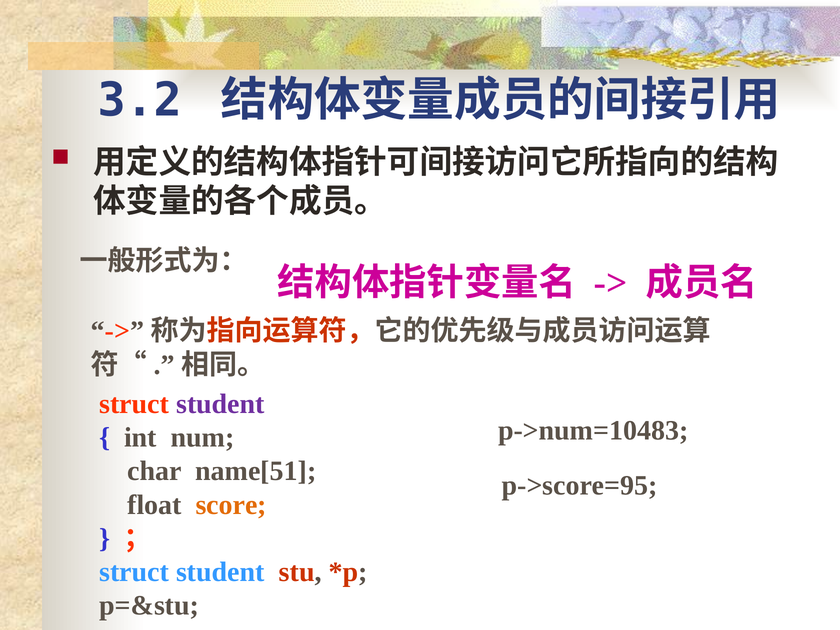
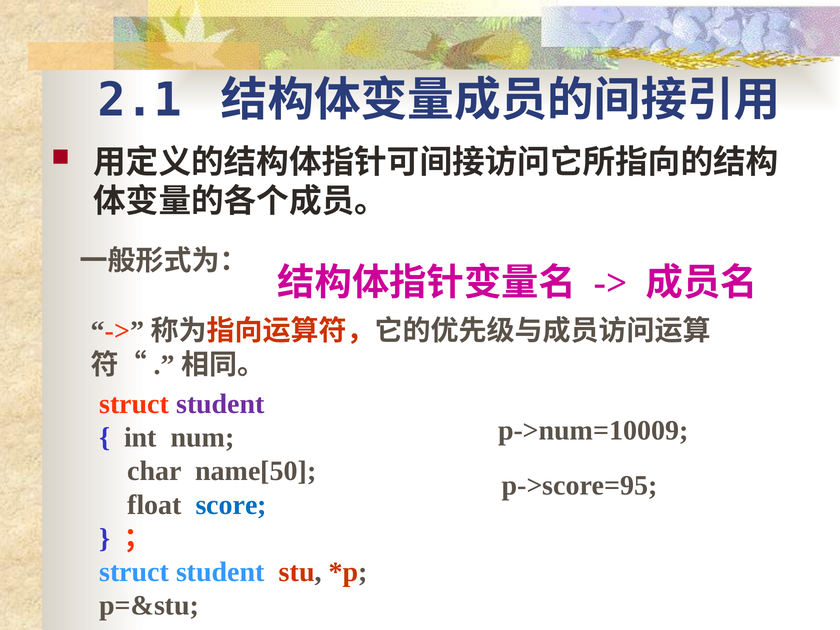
3.2: 3.2 -> 2.1
p->num=10483: p->num=10483 -> p->num=10009
name[51: name[51 -> name[50
score colour: orange -> blue
